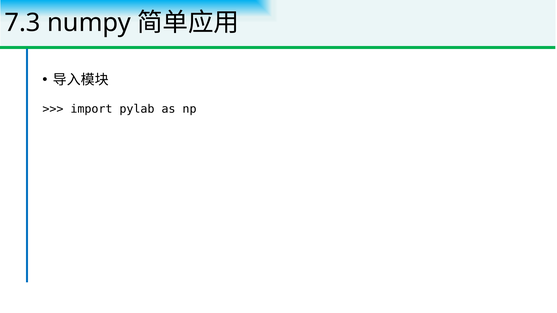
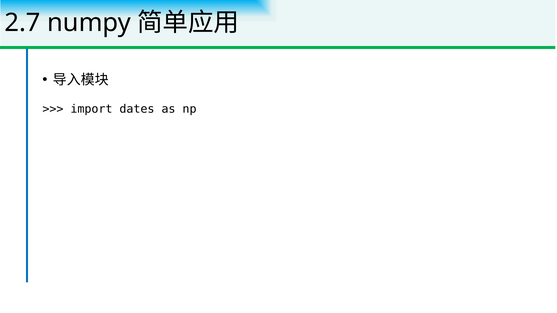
7.3: 7.3 -> 2.7
pylab: pylab -> dates
